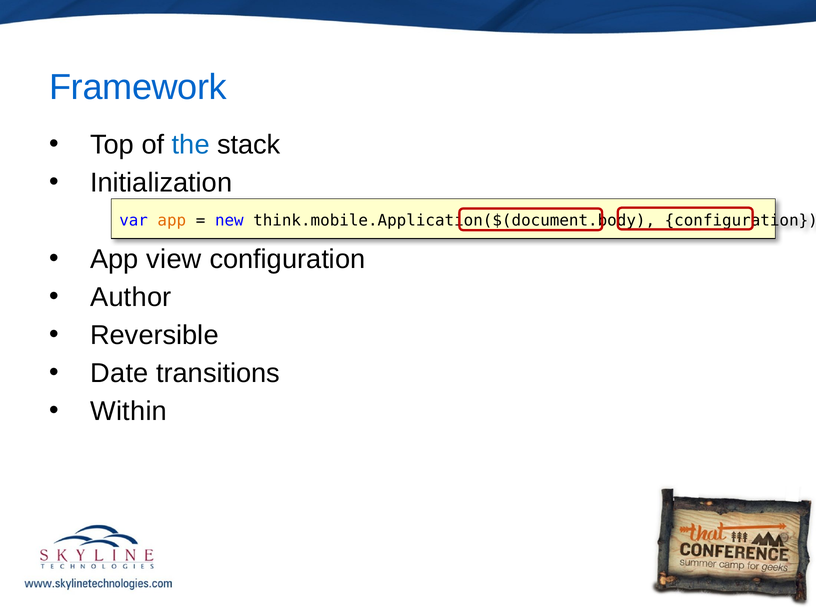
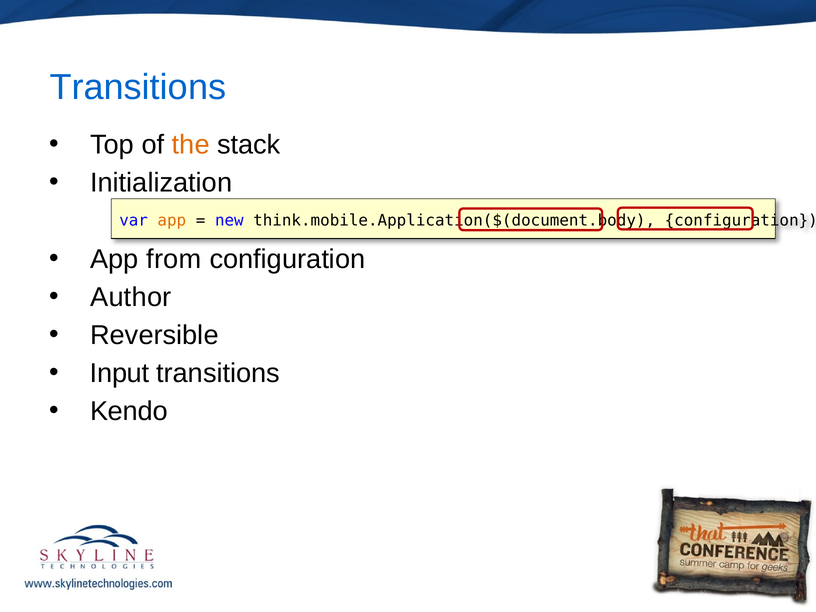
Framework at (138, 87): Framework -> Transitions
the colour: blue -> orange
view: view -> from
Date: Date -> Input
Within: Within -> Kendo
